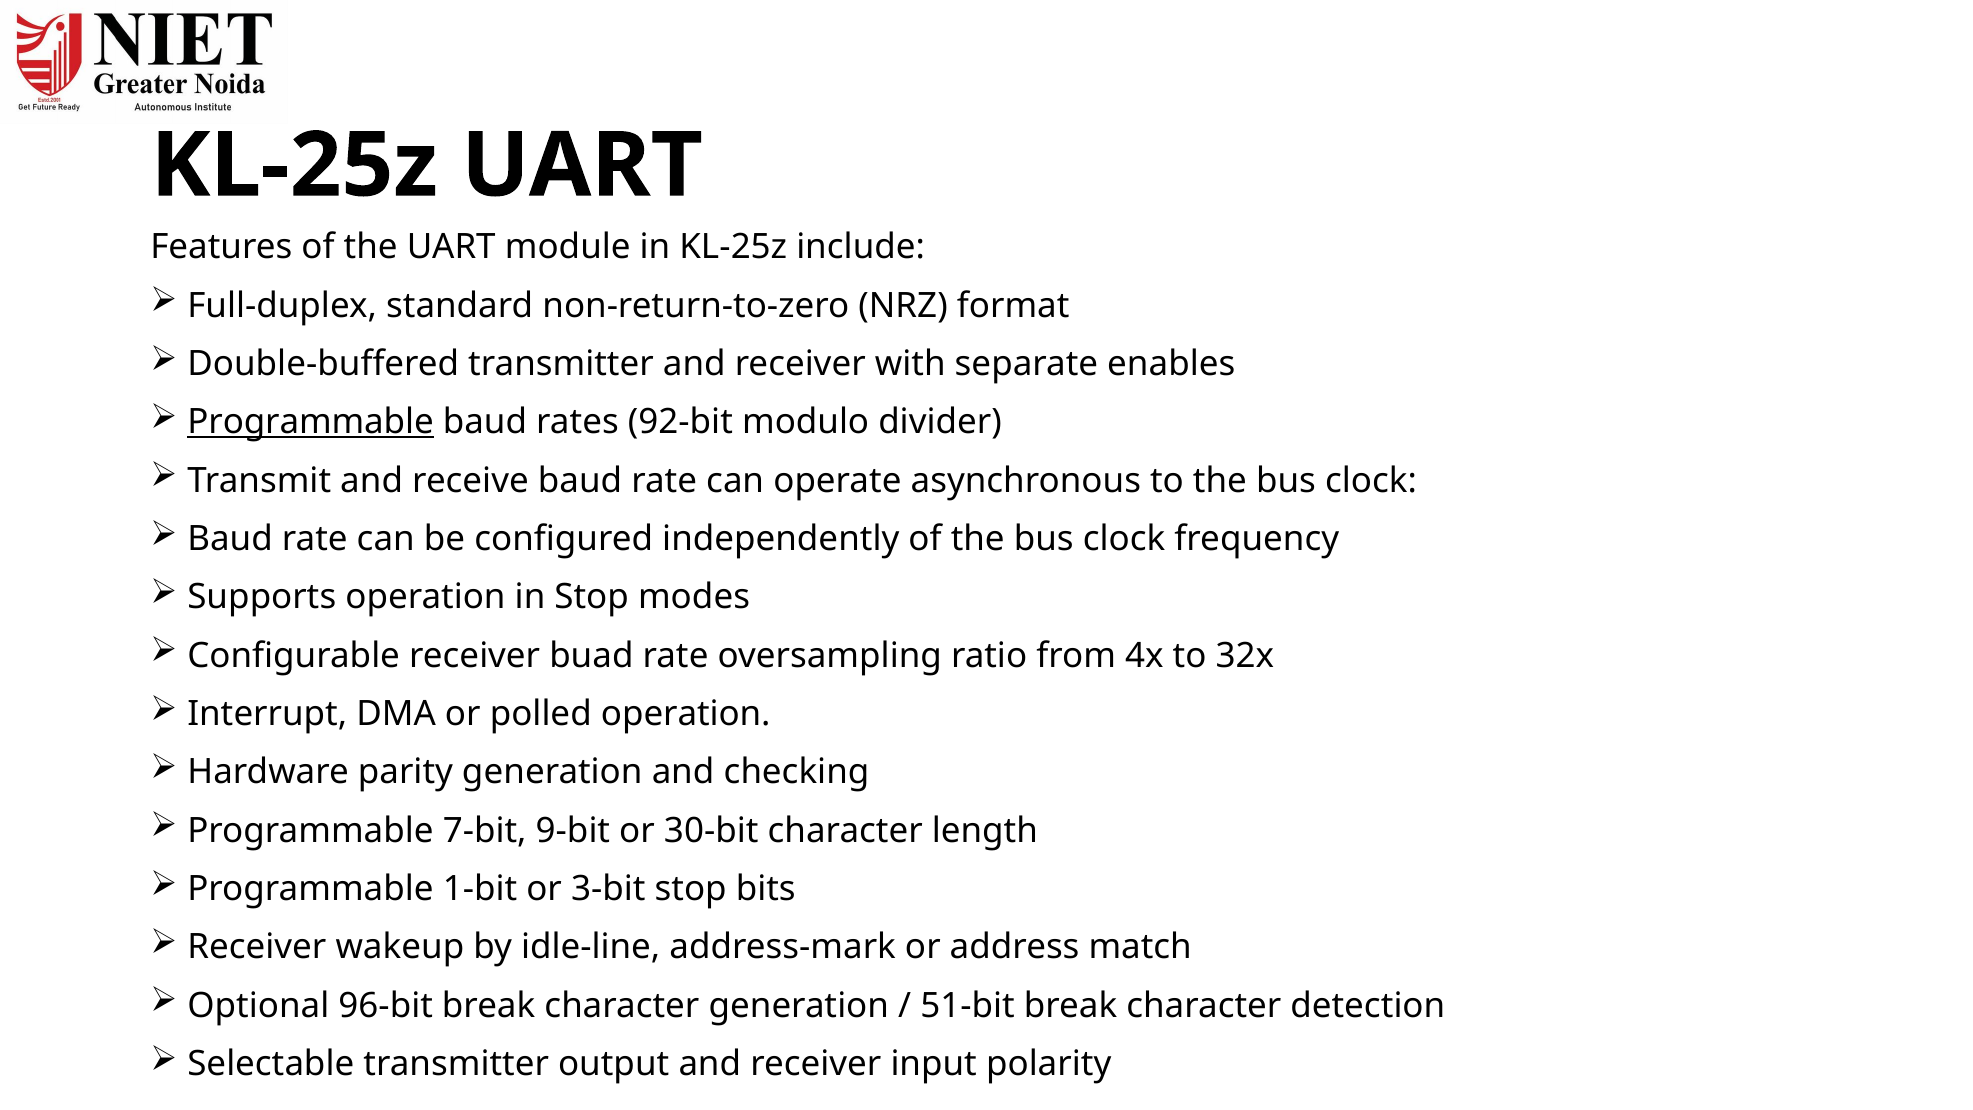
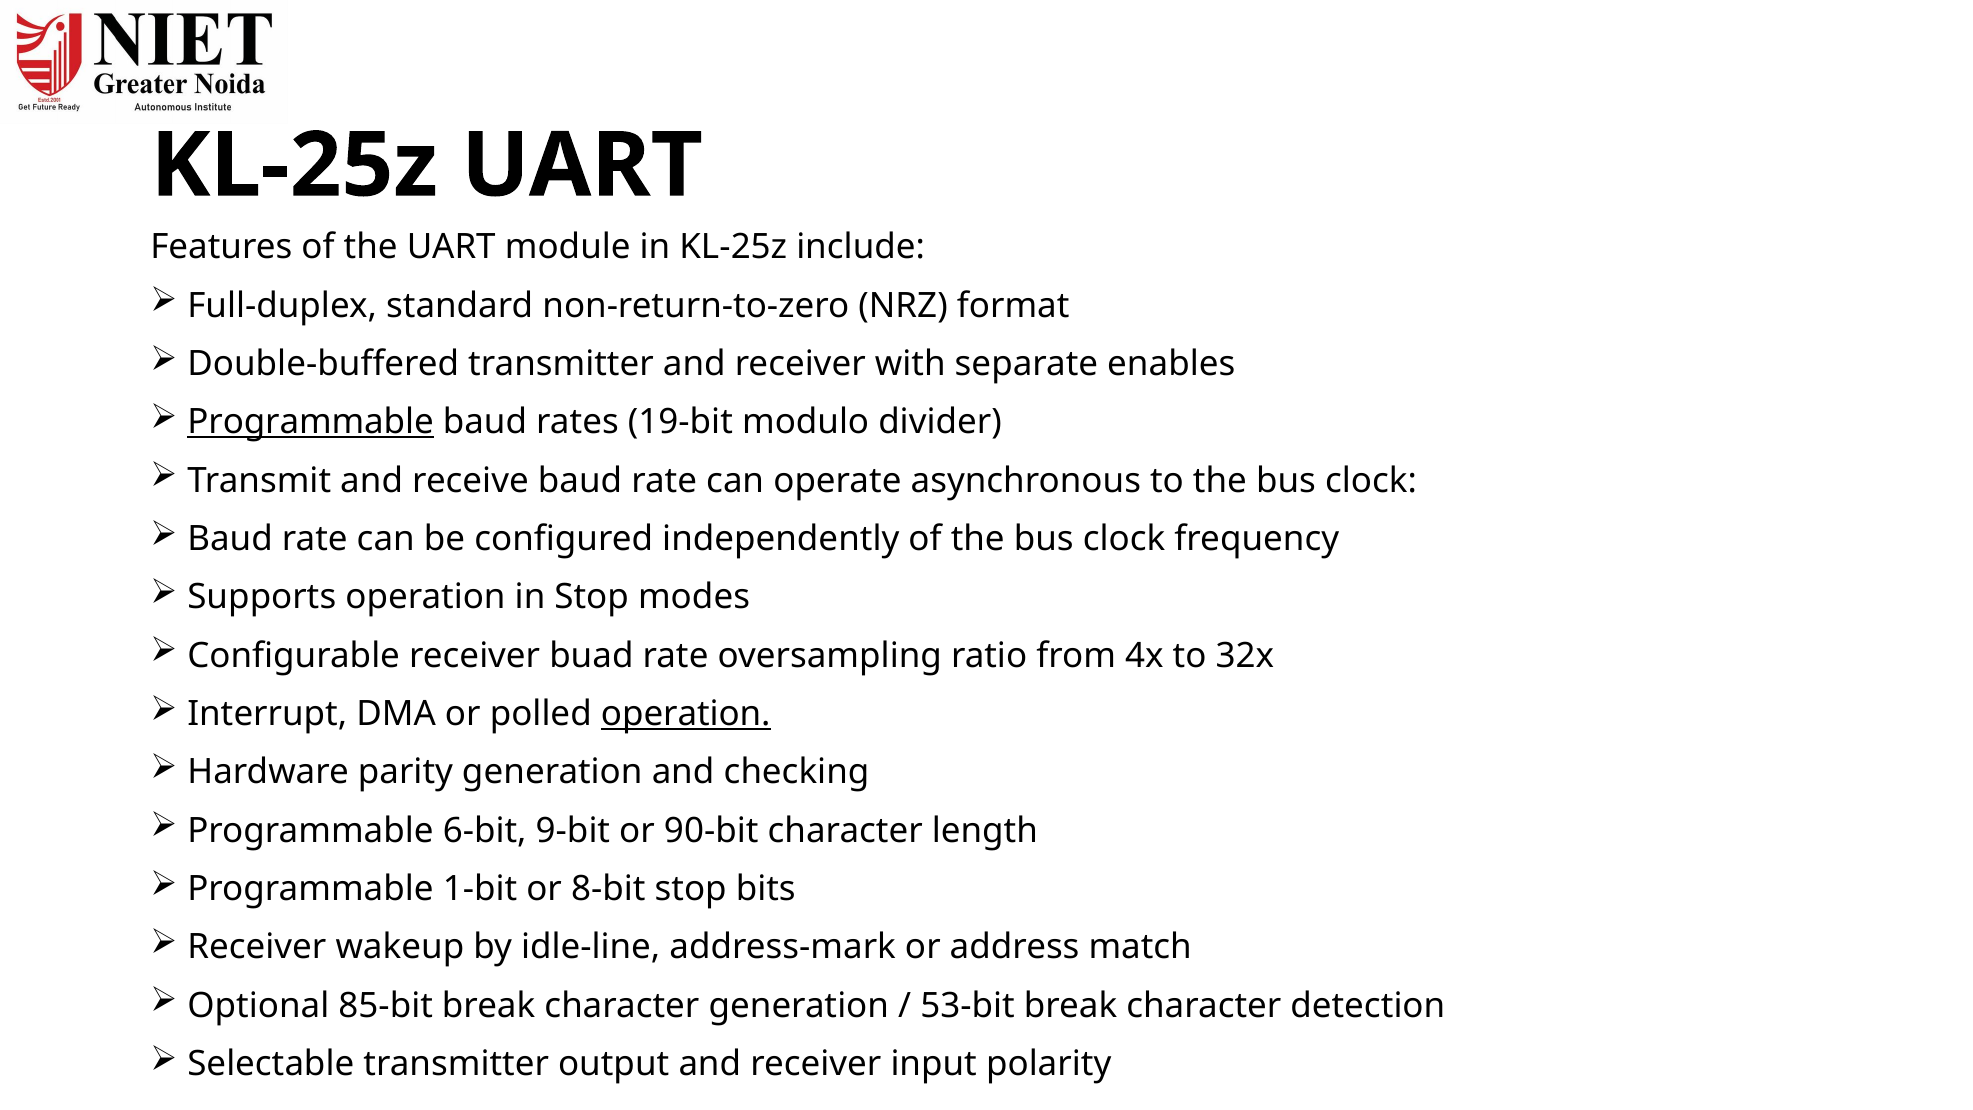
92-bit: 92-bit -> 19-bit
operation at (686, 714) underline: none -> present
7-bit: 7-bit -> 6-bit
30-bit: 30-bit -> 90-bit
3-bit: 3-bit -> 8-bit
96-bit: 96-bit -> 85-bit
51-bit: 51-bit -> 53-bit
